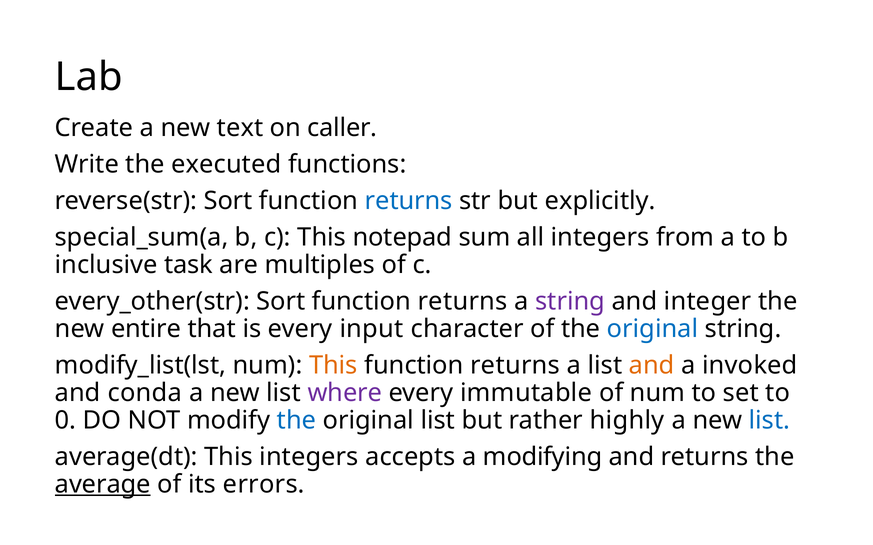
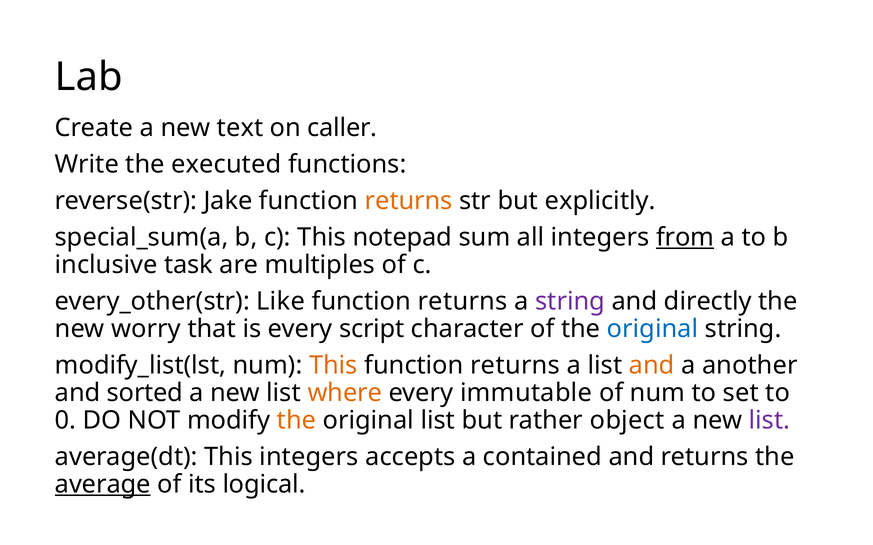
reverse(str Sort: Sort -> Jake
returns at (409, 201) colour: blue -> orange
from underline: none -> present
every_other(str Sort: Sort -> Like
integer: integer -> directly
entire: entire -> worry
input: input -> script
invoked: invoked -> another
conda: conda -> sorted
where colour: purple -> orange
the at (296, 421) colour: blue -> orange
highly: highly -> object
list at (769, 421) colour: blue -> purple
modifying: modifying -> contained
errors: errors -> logical
